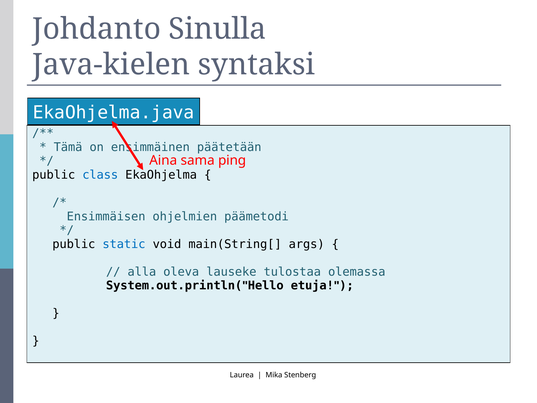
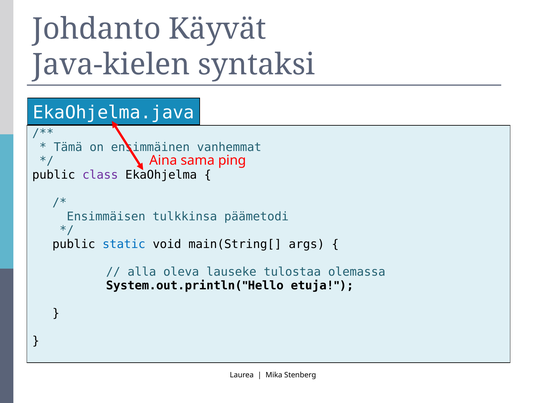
Sinulla: Sinulla -> Käyvät
päätetään: päätetään -> vanhemmat
class colour: blue -> purple
ohjelmien: ohjelmien -> tulkkinsa
